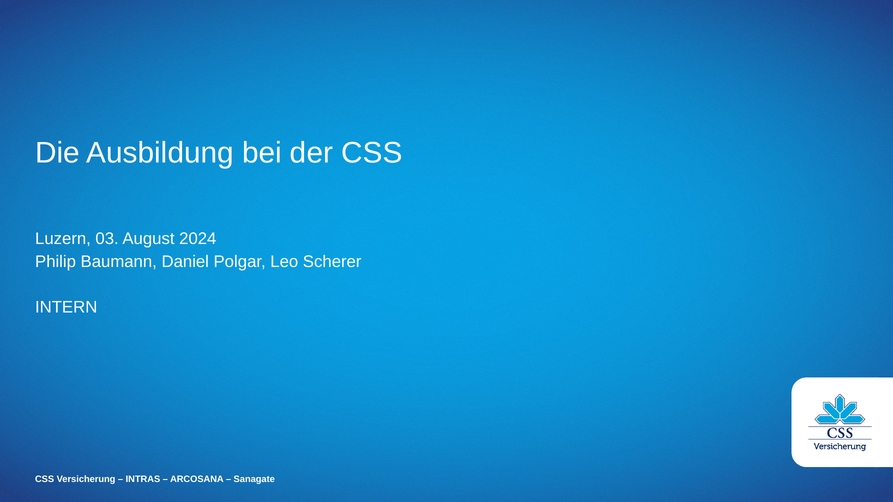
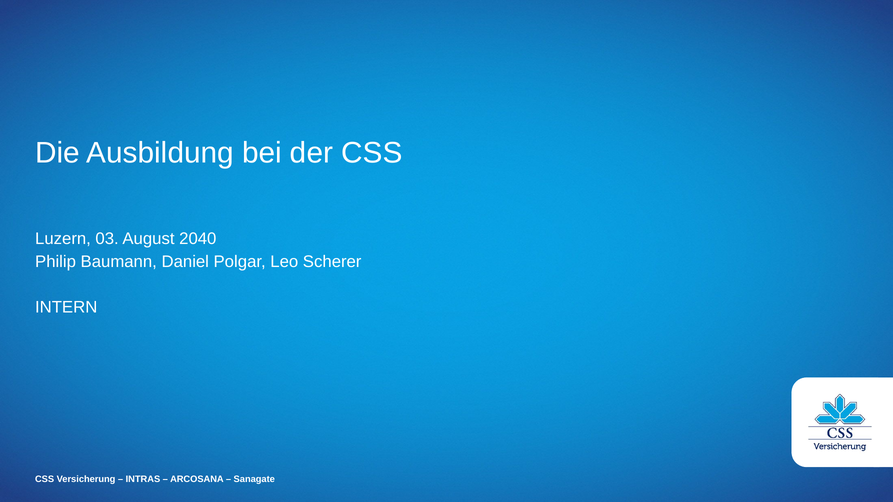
2024: 2024 -> 2040
